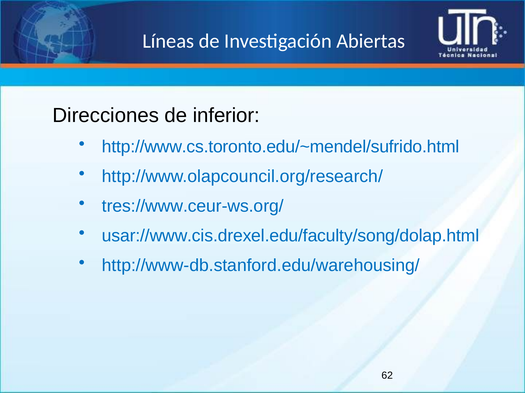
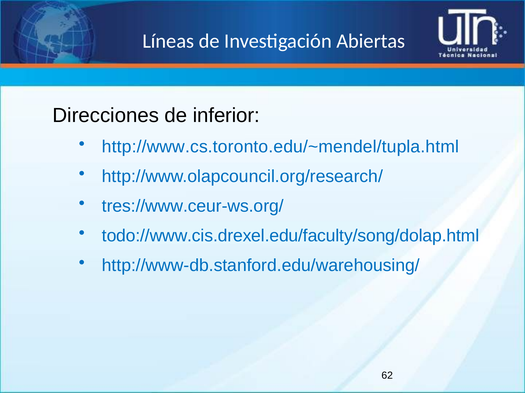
http://www.cs.toronto.edu/~mendel/sufrido.html: http://www.cs.toronto.edu/~mendel/sufrido.html -> http://www.cs.toronto.edu/~mendel/tupla.html
usar://www.cis.drexel.edu/faculty/song/dolap.html: usar://www.cis.drexel.edu/faculty/song/dolap.html -> todo://www.cis.drexel.edu/faculty/song/dolap.html
